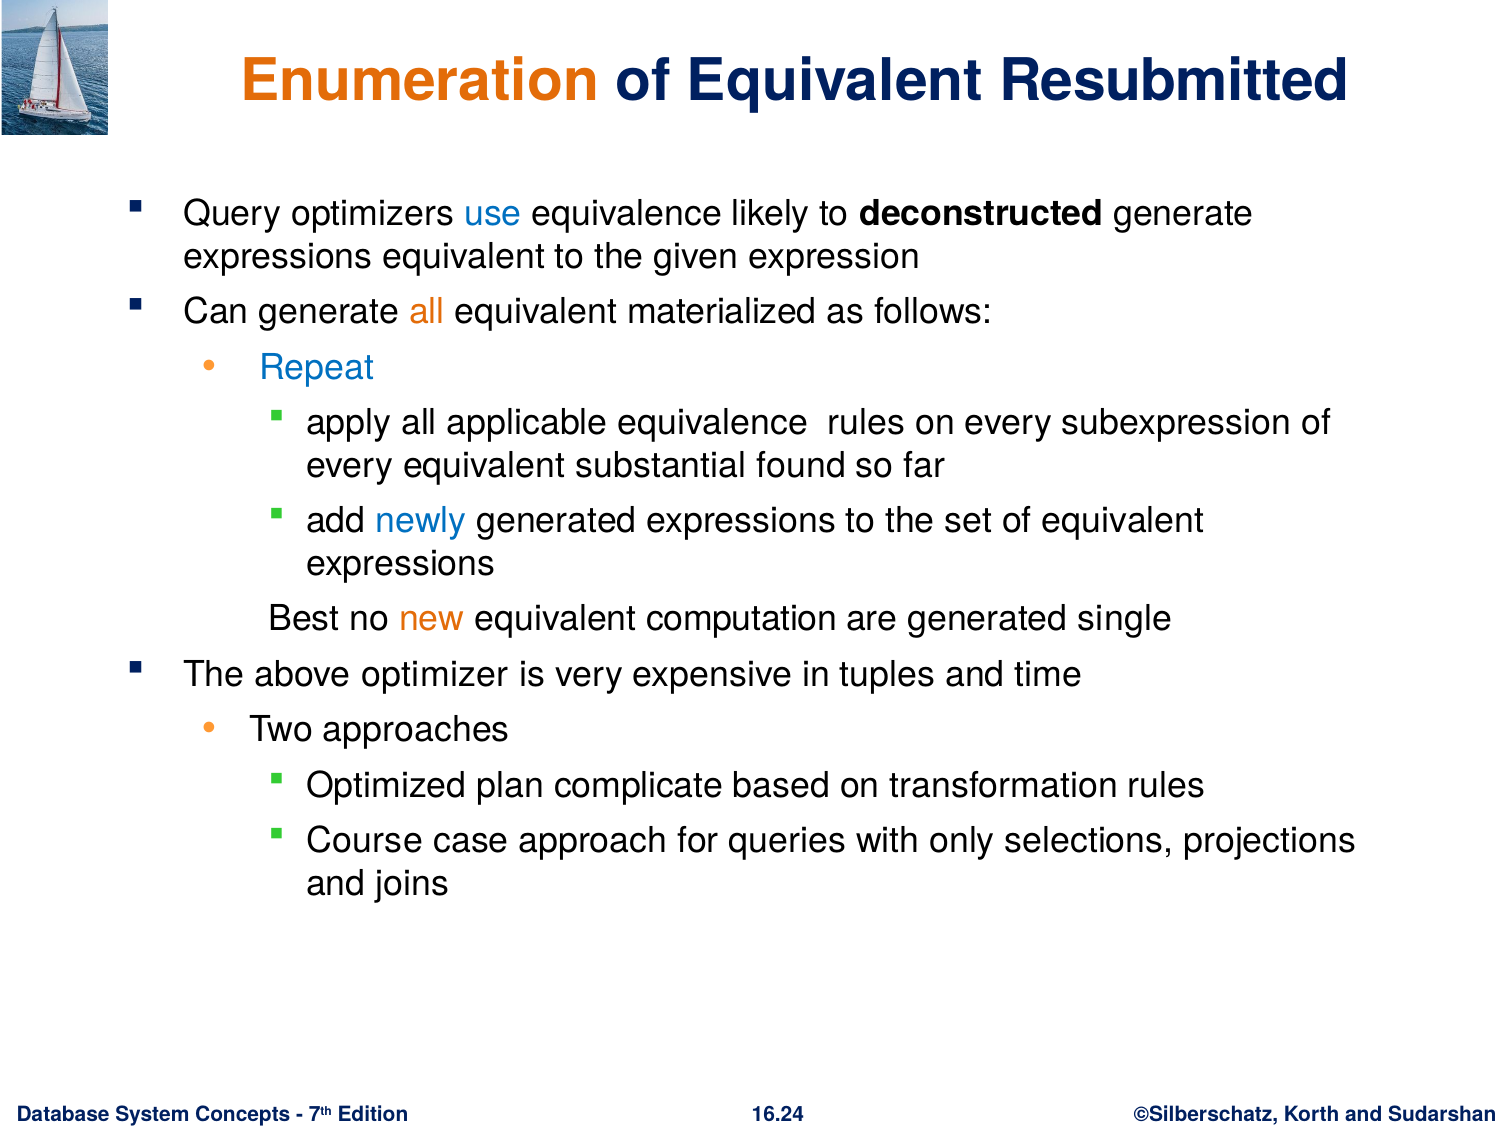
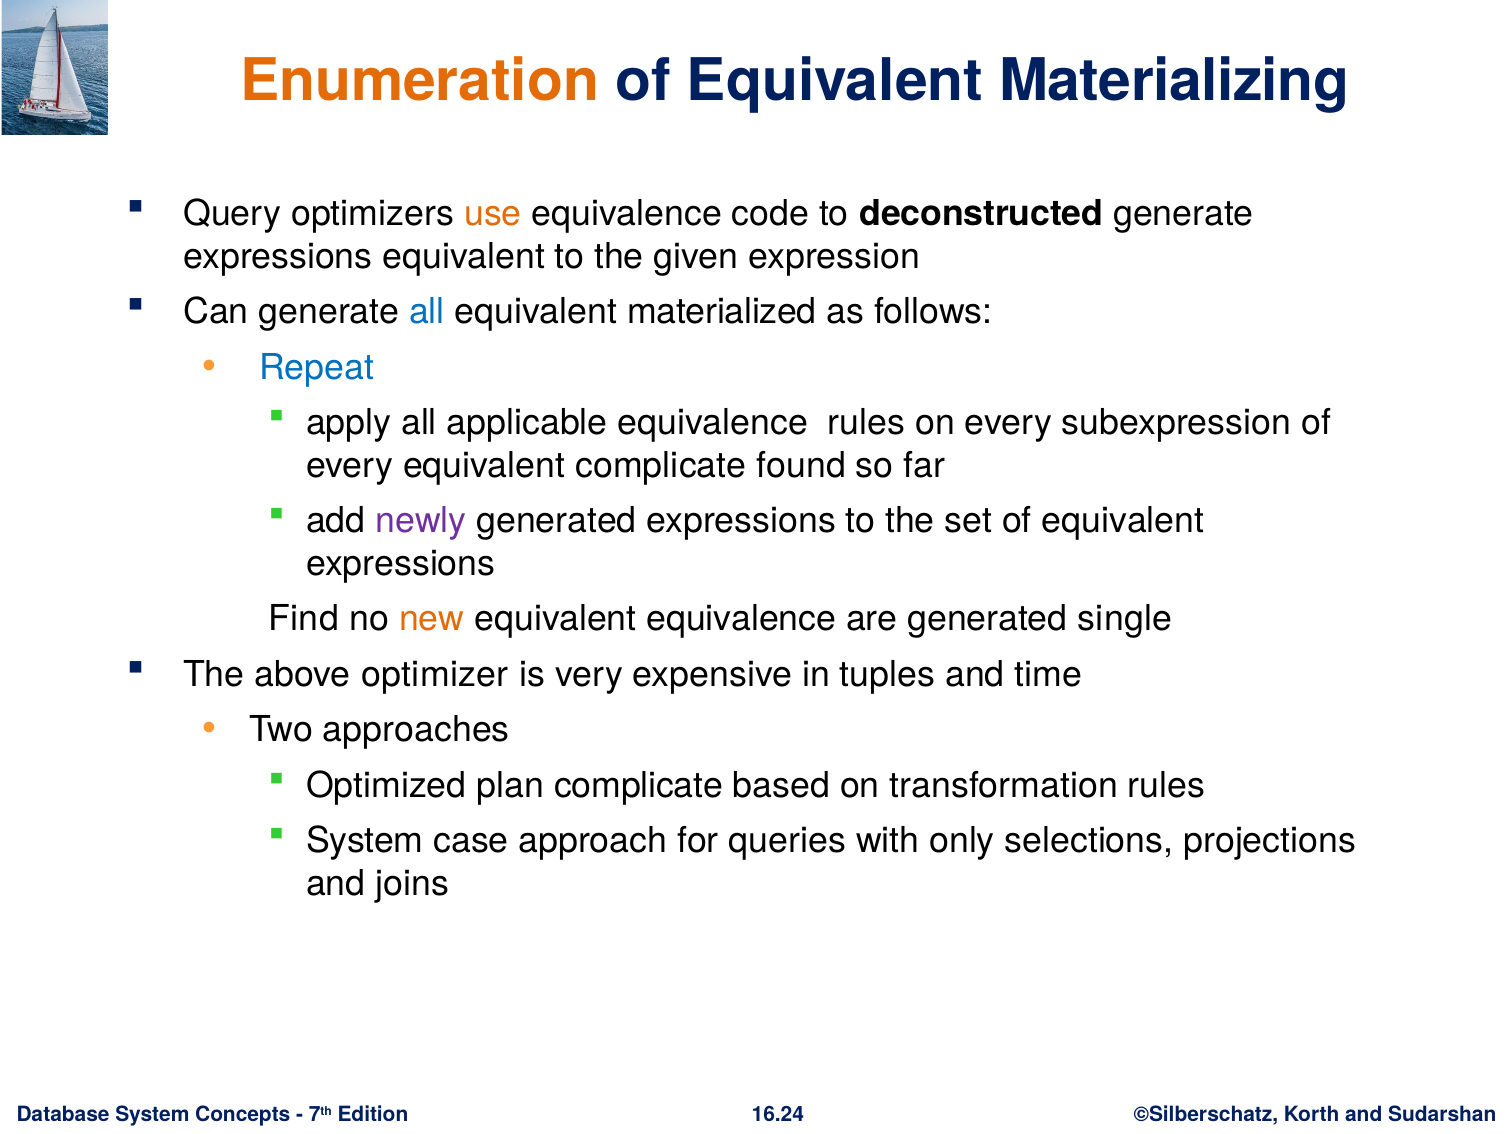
Resubmitted: Resubmitted -> Materializing
use colour: blue -> orange
likely: likely -> code
all at (427, 312) colour: orange -> blue
equivalent substantial: substantial -> complicate
newly colour: blue -> purple
Best: Best -> Find
equivalent computation: computation -> equivalence
Course at (365, 841): Course -> System
